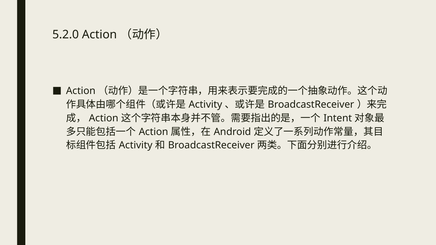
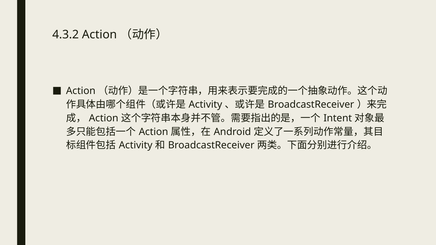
5.2.0: 5.2.0 -> 4.3.2
